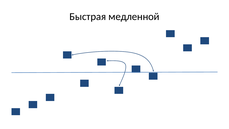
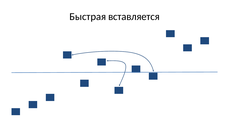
медленной: медленной -> вставляется
